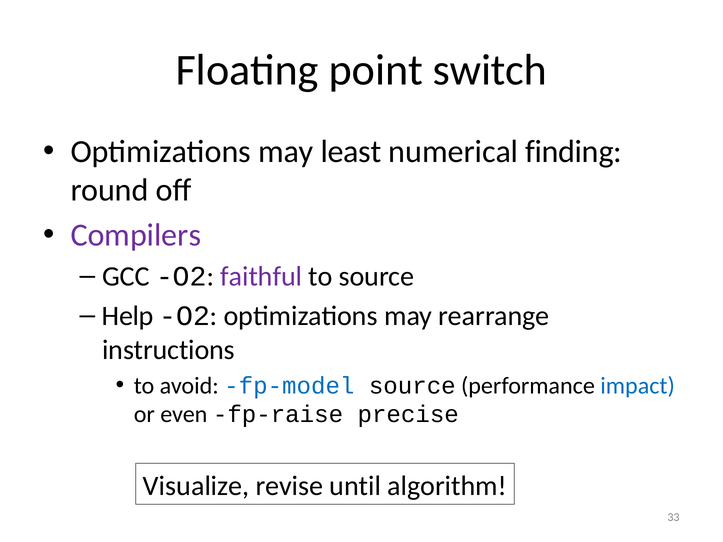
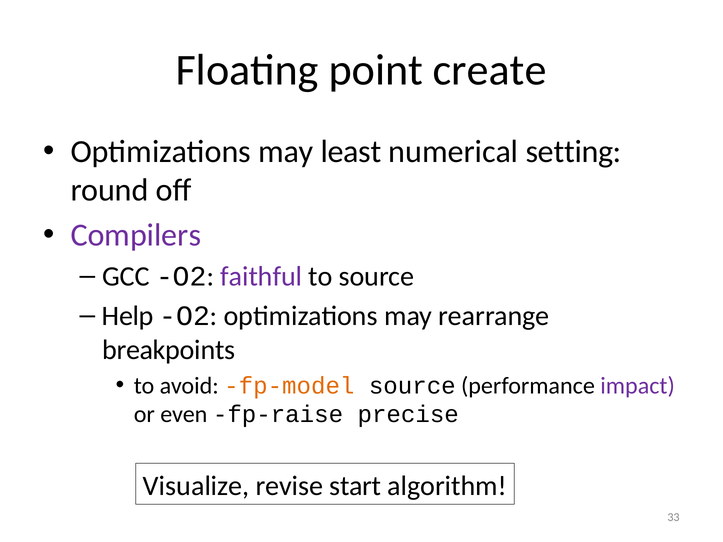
switch: switch -> create
finding: finding -> setting
instructions: instructions -> breakpoints
fp-model colour: blue -> orange
impact colour: blue -> purple
until: until -> start
